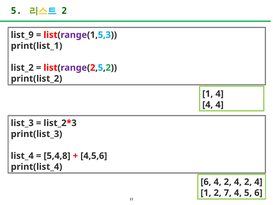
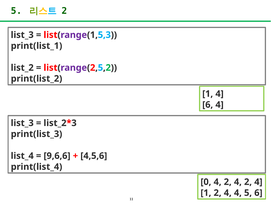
list_9 at (22, 35): list_9 -> list_3
4 at (208, 105): 4 -> 6
5,4,8: 5,4,8 -> 9,6,6
6 at (206, 182): 6 -> 0
1 2 7: 7 -> 4
